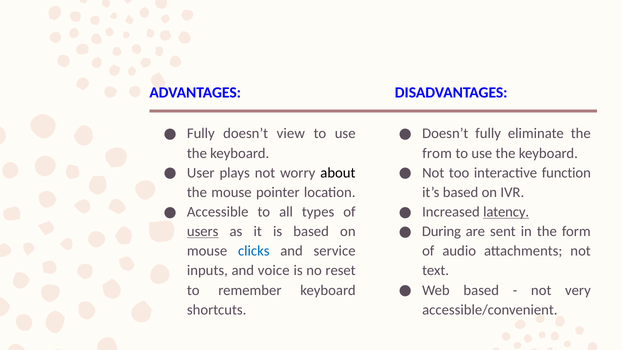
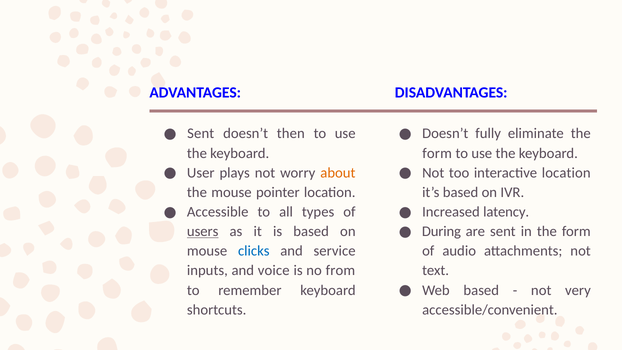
Fully at (201, 134): Fully -> Sent
view: view -> then
from at (437, 153): from -> form
about colour: black -> orange
interactive function: function -> location
latency underline: present -> none
reset: reset -> from
